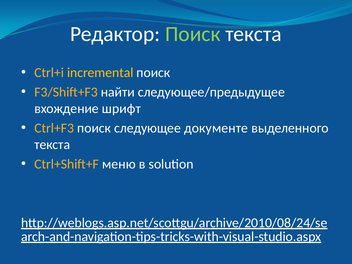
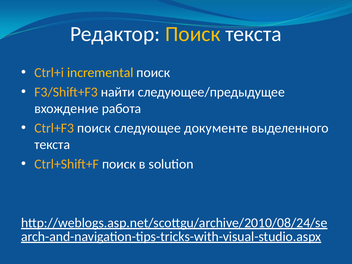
Поиск at (193, 34) colour: light green -> yellow
шрифт: шрифт -> работа
Ctrl+Shift+F меню: меню -> поиск
